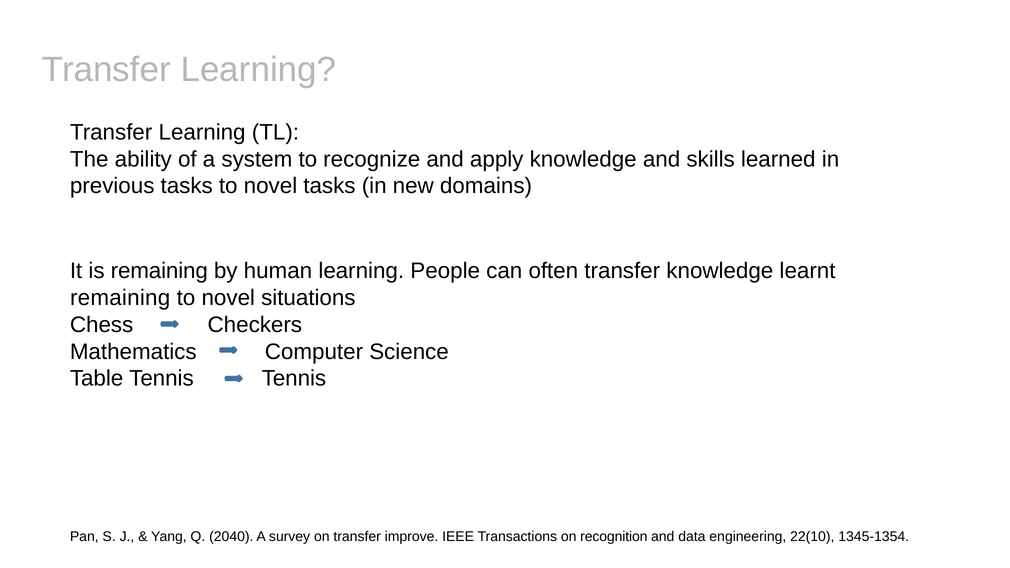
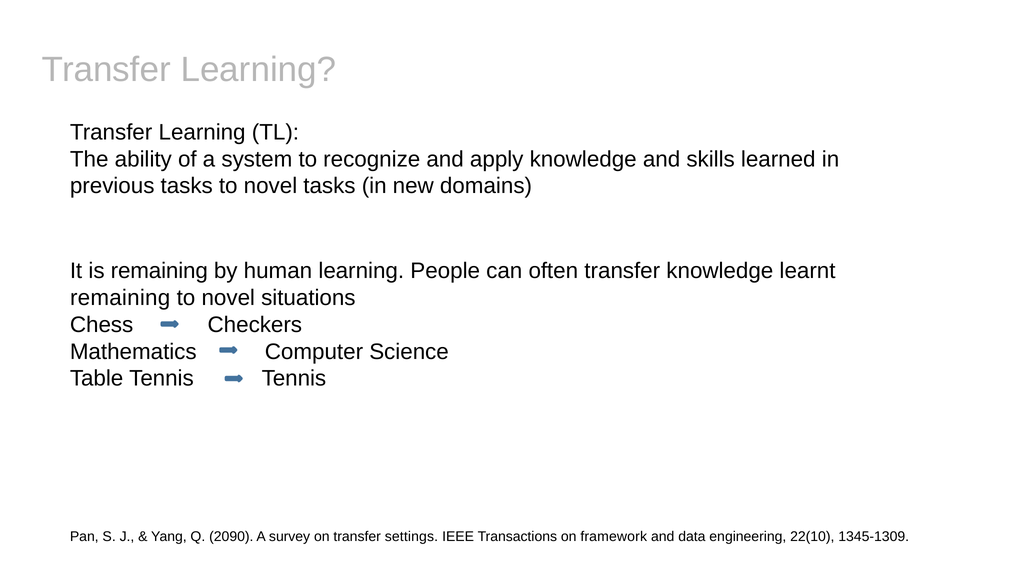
2040: 2040 -> 2090
improve: improve -> settings
recognition: recognition -> framework
1345-1354: 1345-1354 -> 1345-1309
